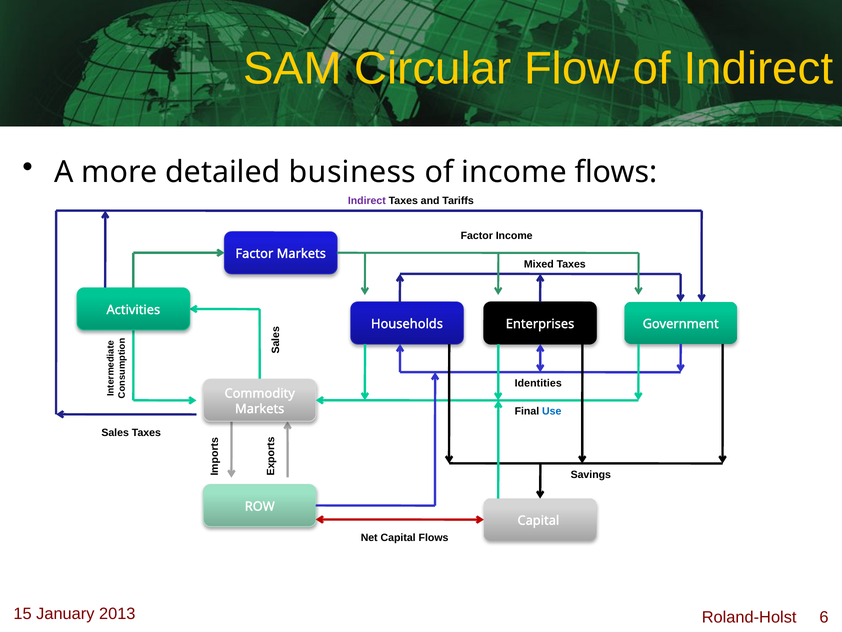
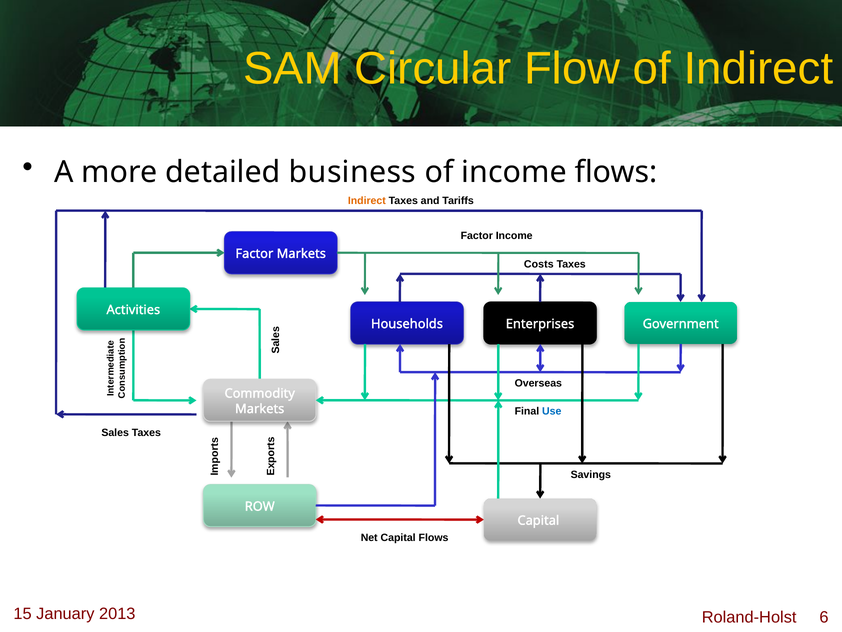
Indirect at (367, 200) colour: purple -> orange
Mixed: Mixed -> Costs
Identities: Identities -> Overseas
